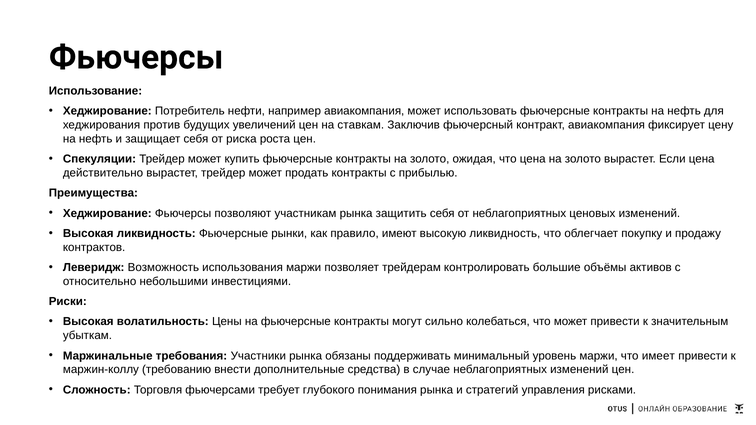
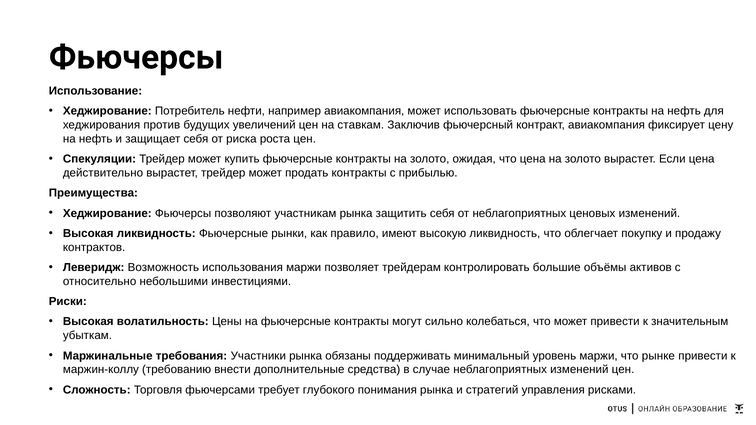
имеет: имеет -> рынке
